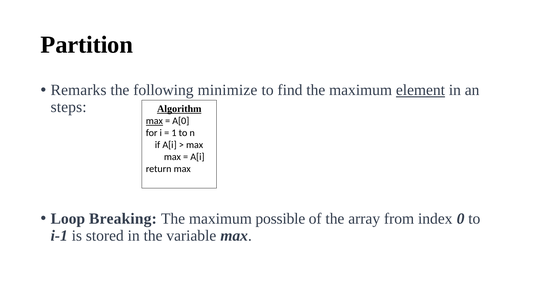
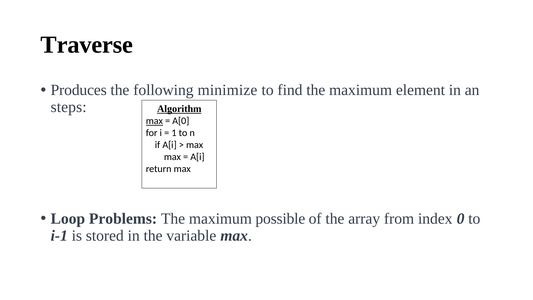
Partition: Partition -> Traverse
Remarks: Remarks -> Produces
element underline: present -> none
Breaking: Breaking -> Problems
